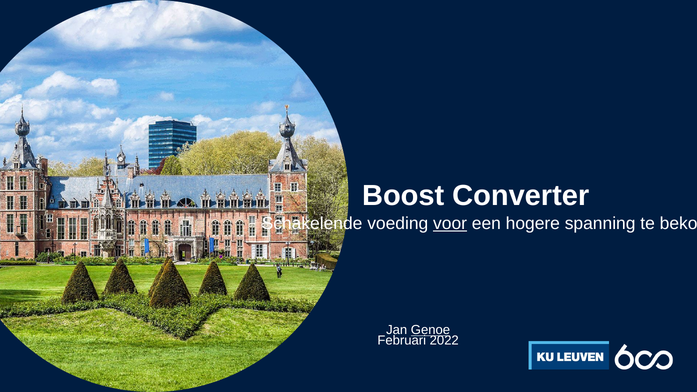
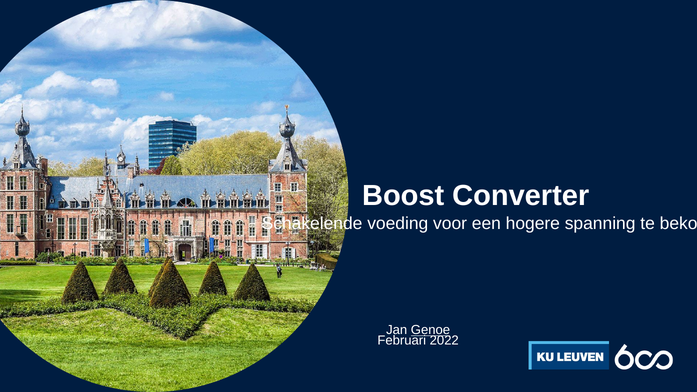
voor underline: present -> none
